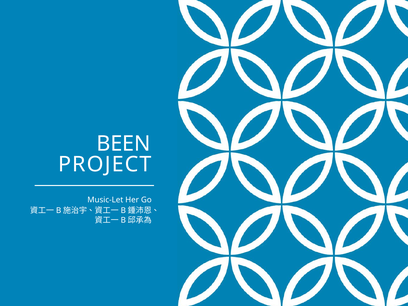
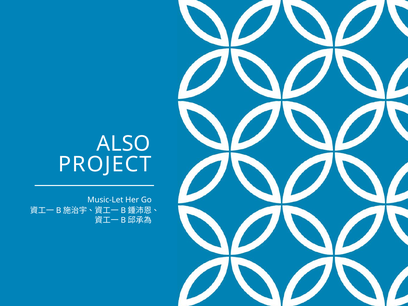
BEEN: BEEN -> ALSO
